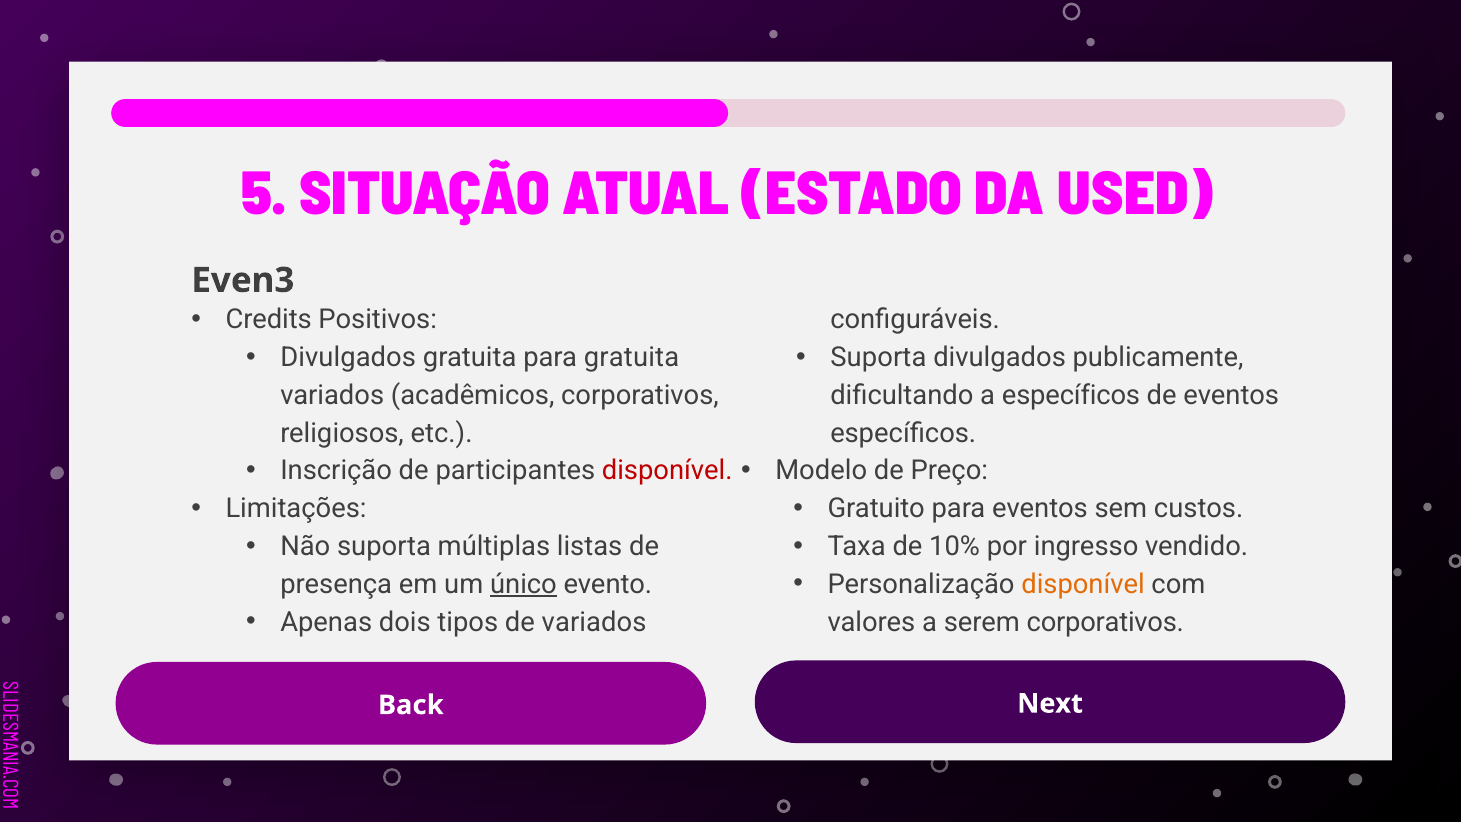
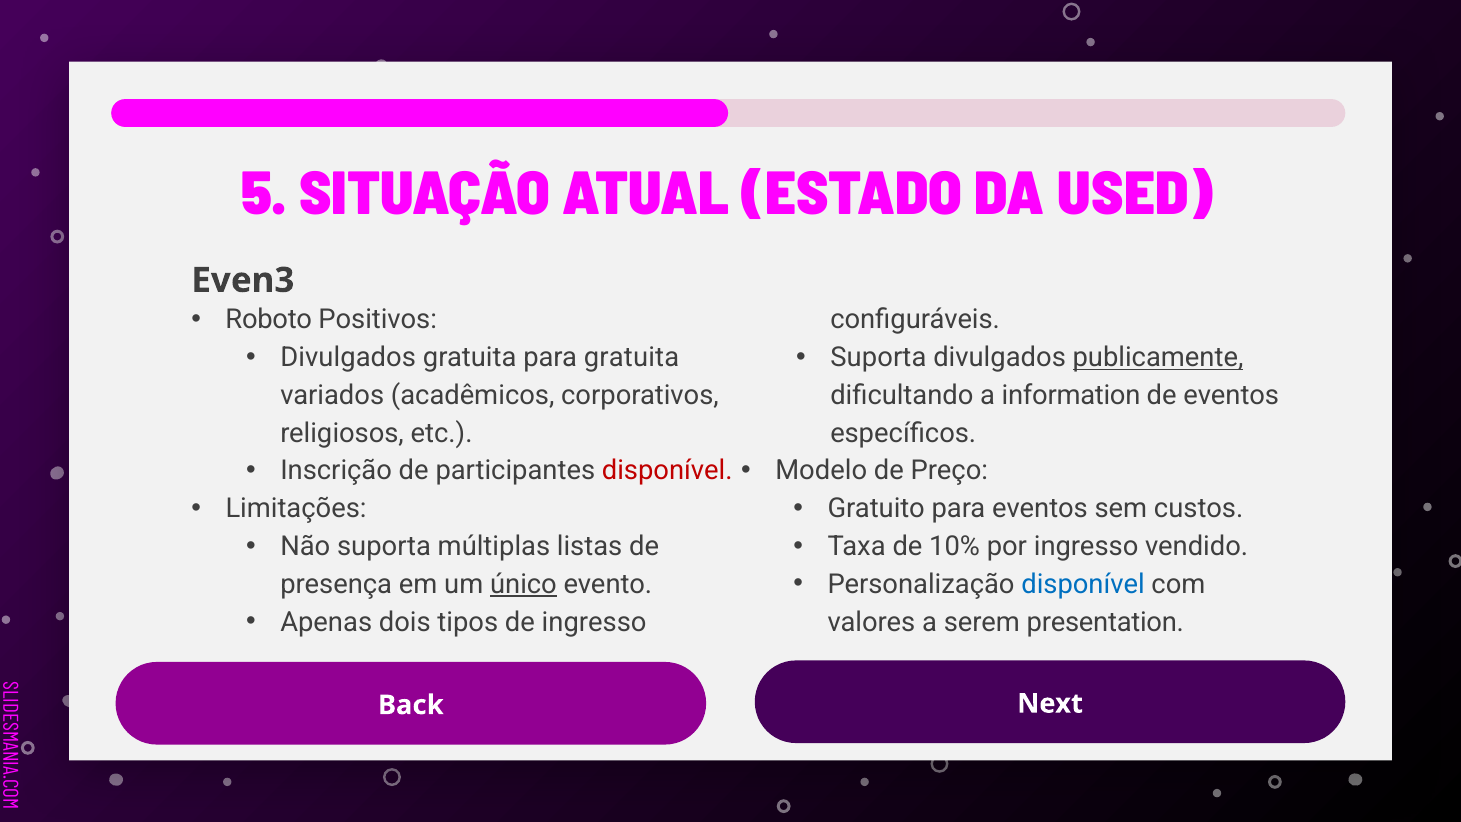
Credits: Credits -> Roboto
publicamente underline: none -> present
a específicos: específicos -> information
disponível at (1083, 584) colour: orange -> blue
de variados: variados -> ingresso
serem corporativos: corporativos -> presentation
